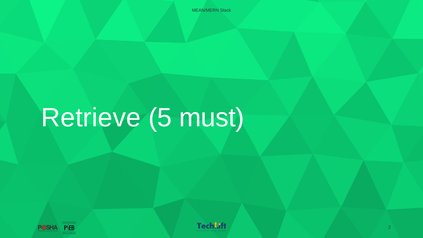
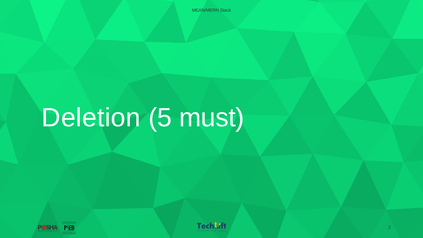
Retrieve: Retrieve -> Deletion
